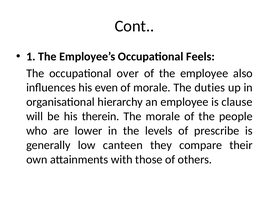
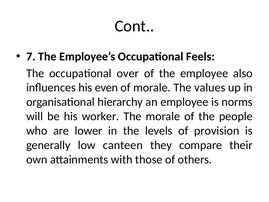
1: 1 -> 7
duties: duties -> values
clause: clause -> norms
therein: therein -> worker
prescribe: prescribe -> provision
